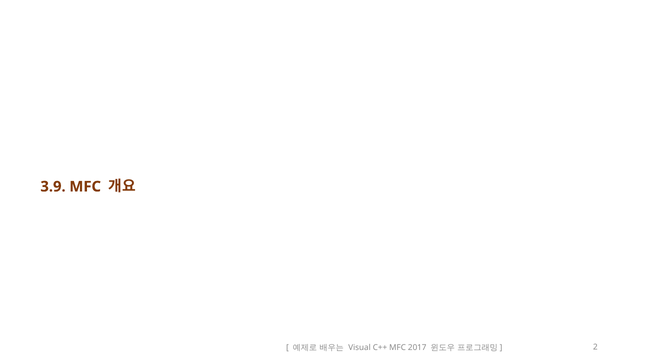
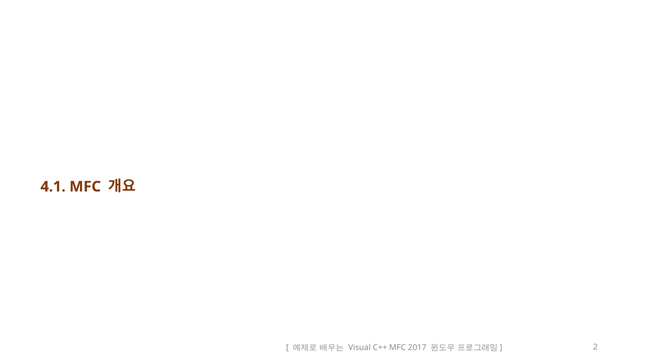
3.9: 3.9 -> 4.1
